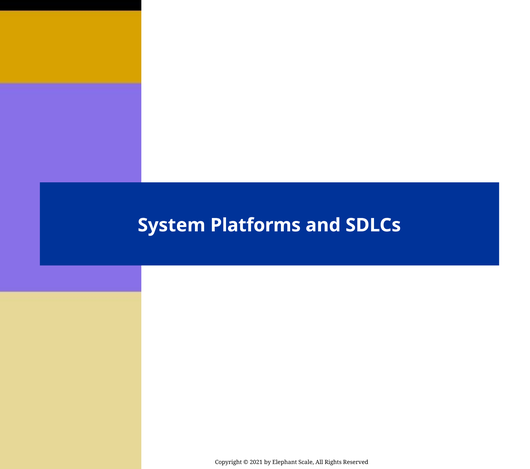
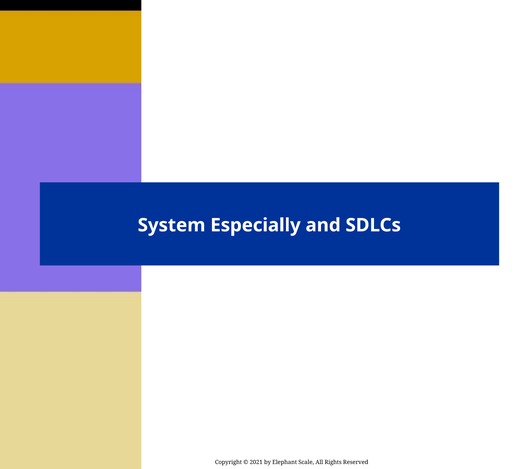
Platforms: Platforms -> Especially
